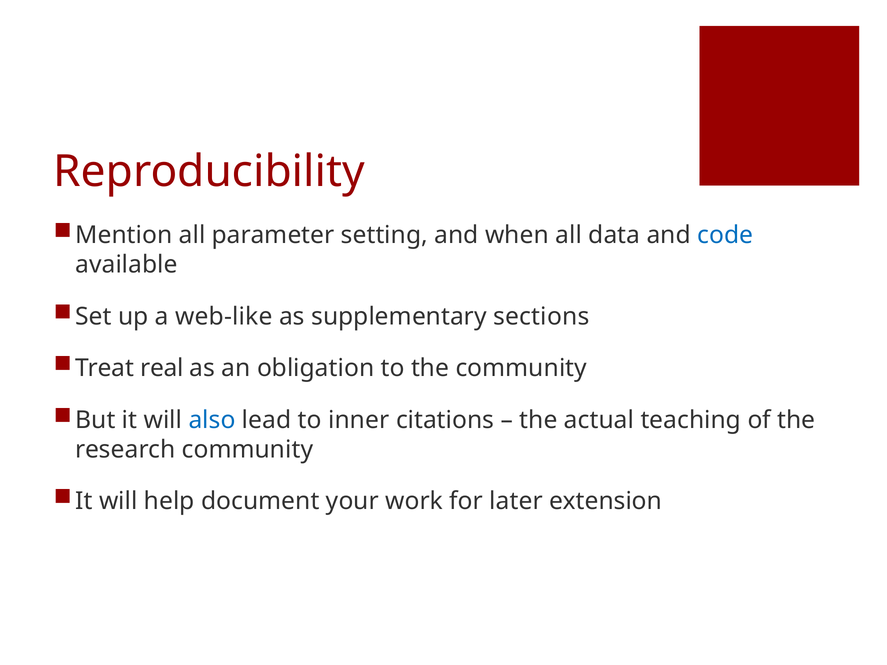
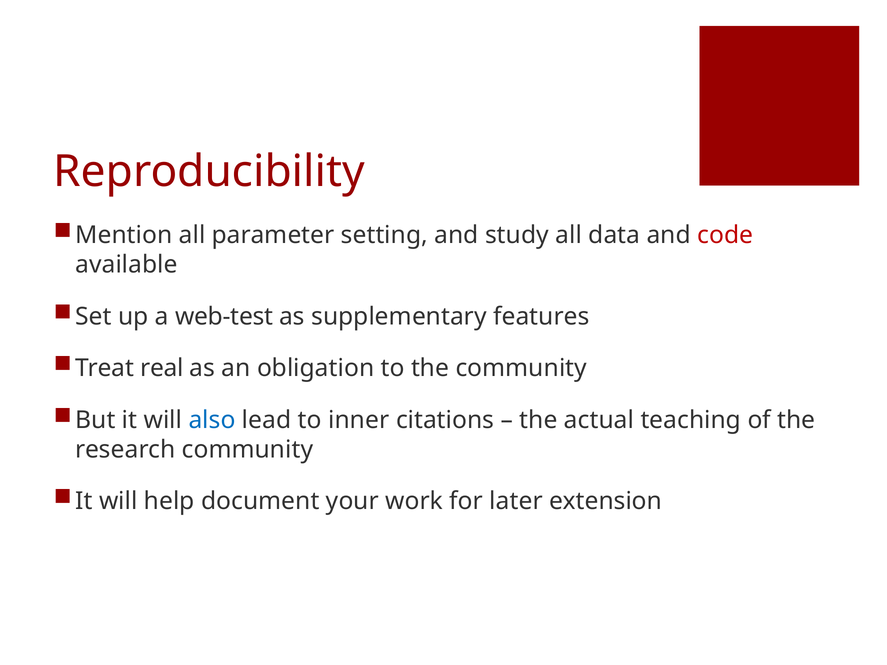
when: when -> study
code colour: blue -> red
web-like: web-like -> web-test
sections: sections -> features
